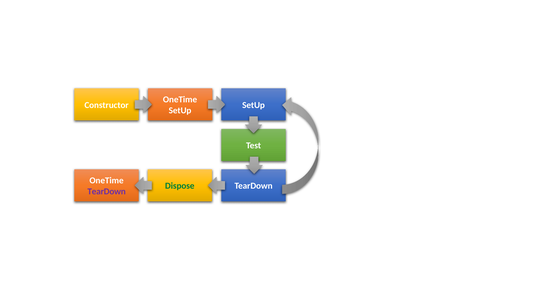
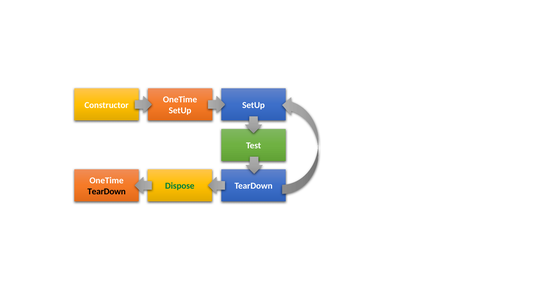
TearDown at (107, 192) colour: purple -> black
